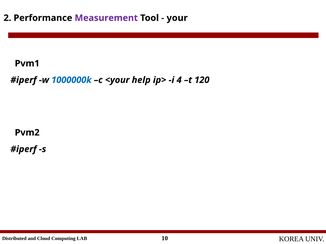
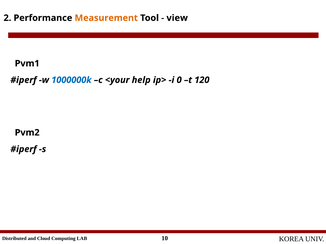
Measurement colour: purple -> orange
your: your -> view
4: 4 -> 0
